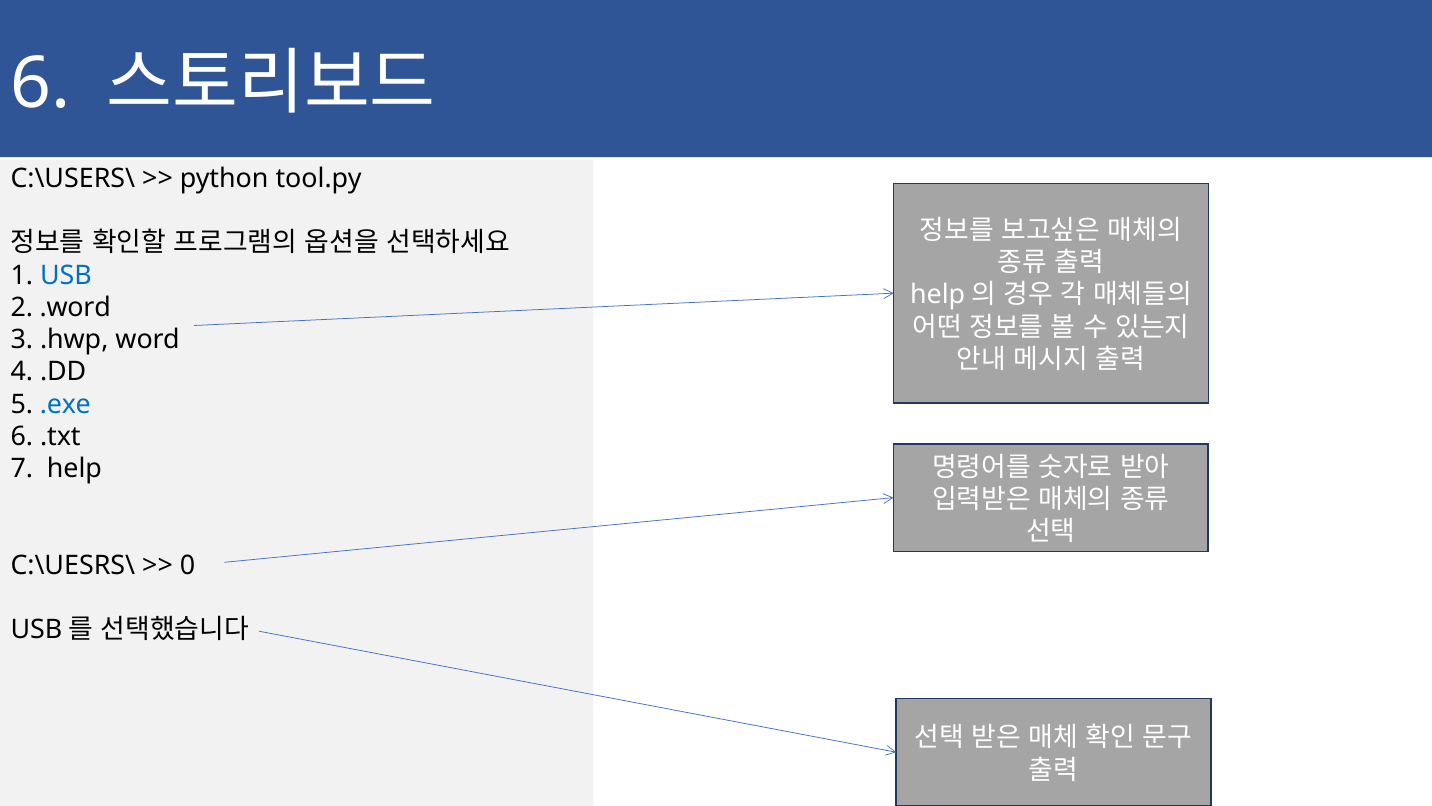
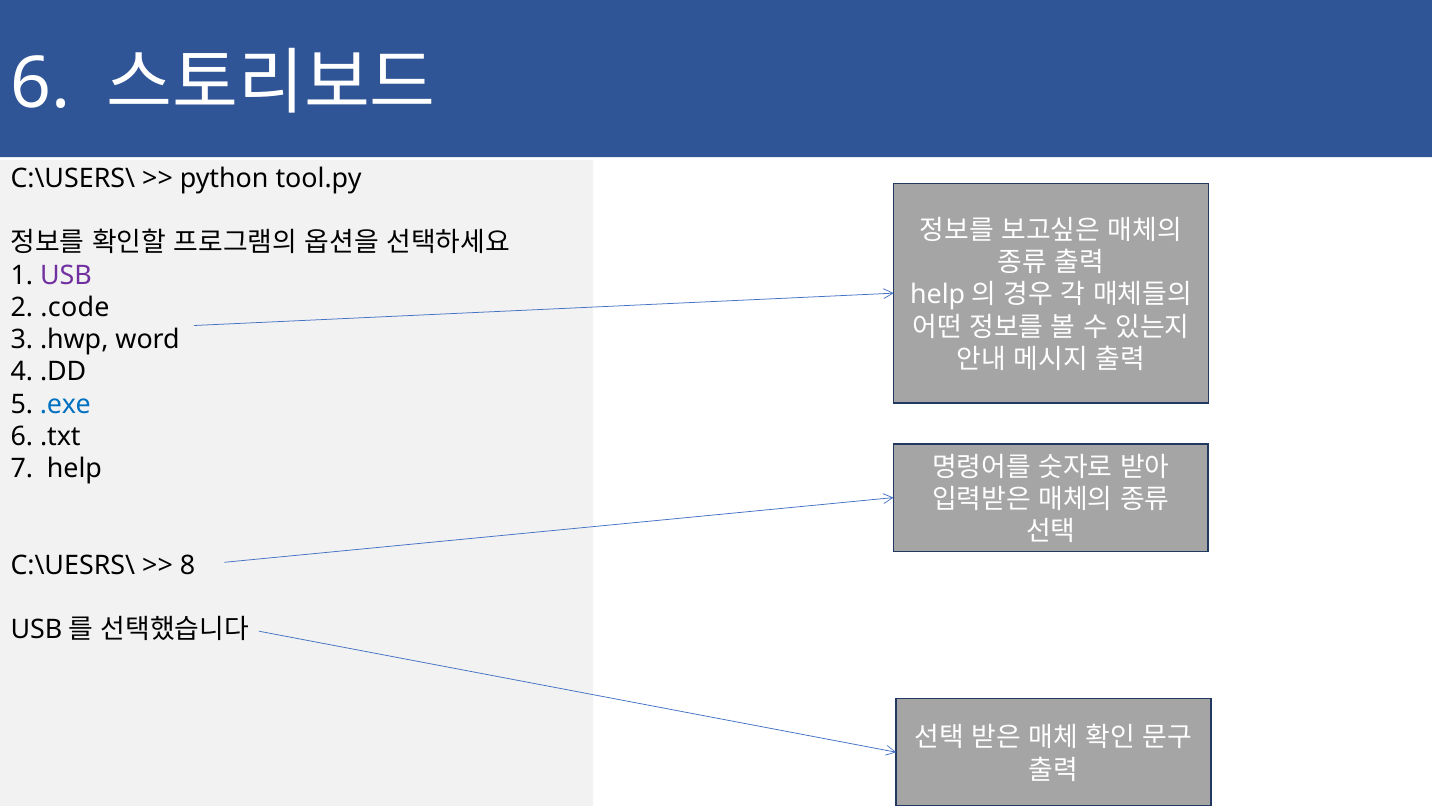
USB colour: blue -> purple
.word: .word -> .code
0: 0 -> 8
